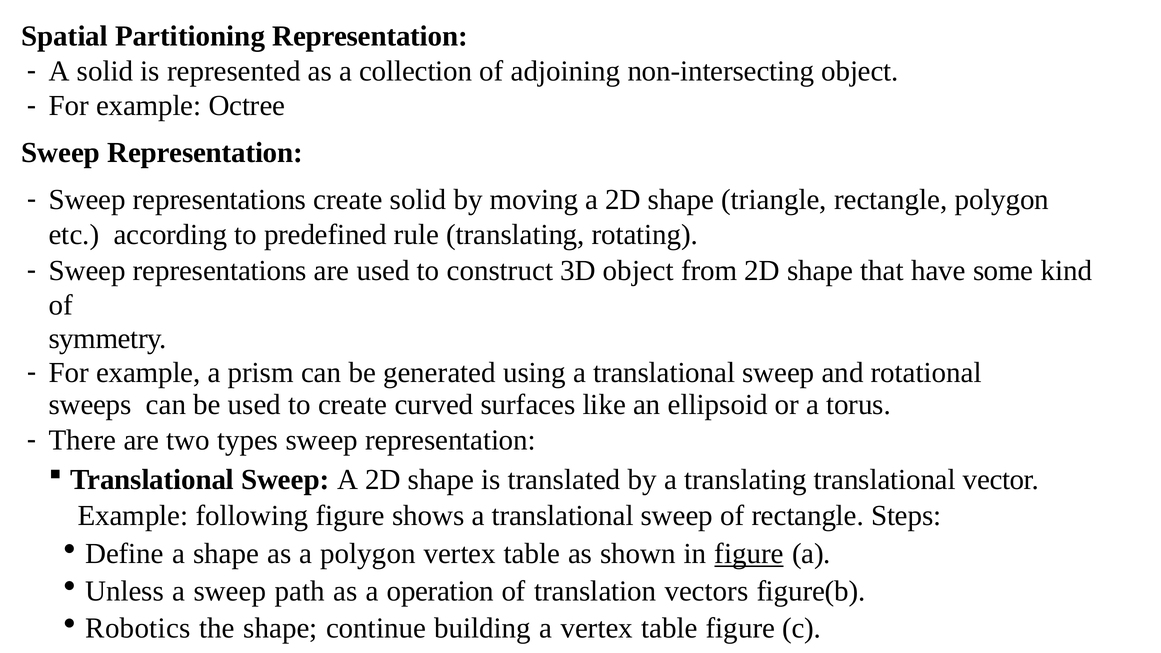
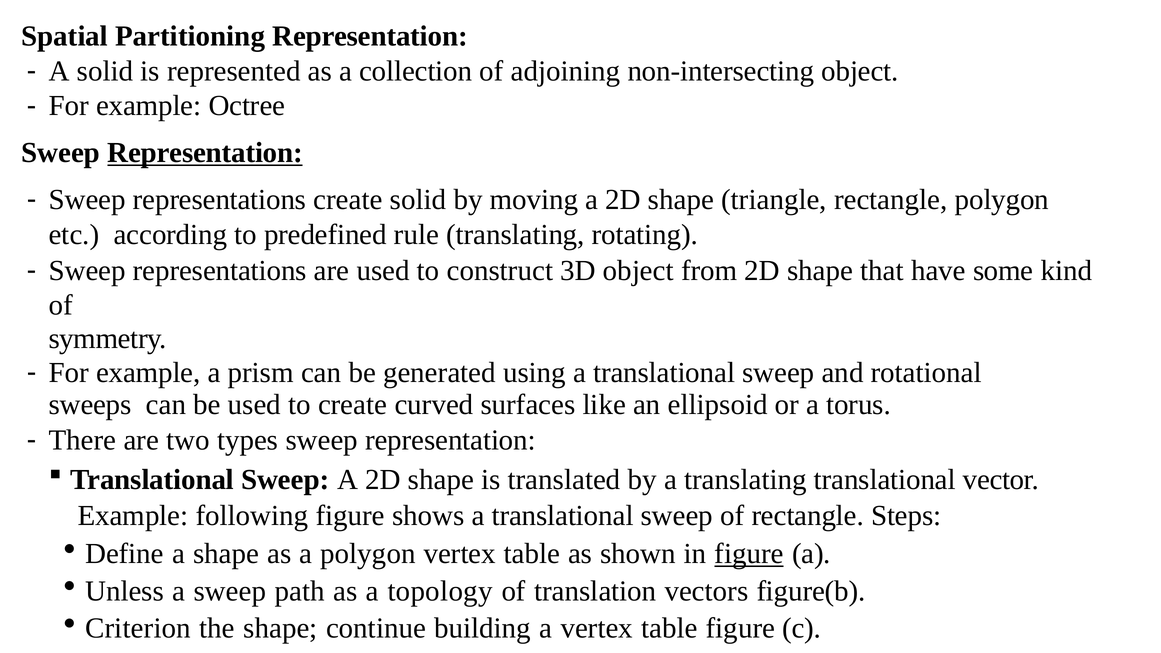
Representation at (205, 153) underline: none -> present
operation: operation -> topology
Robotics: Robotics -> Criterion
